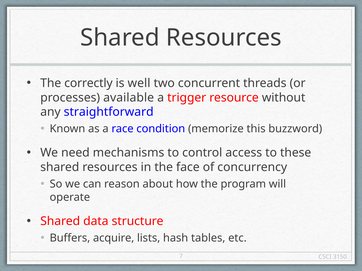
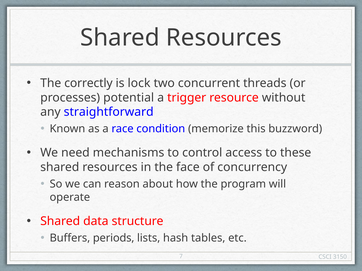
well: well -> lock
available: available -> potential
acquire: acquire -> periods
